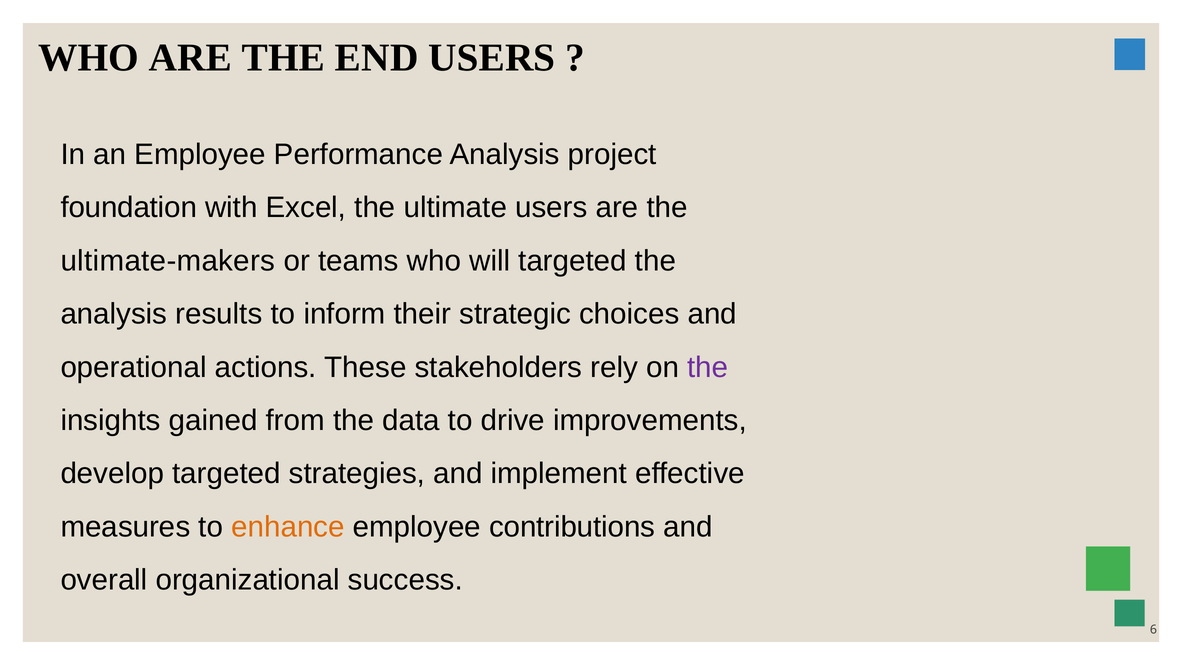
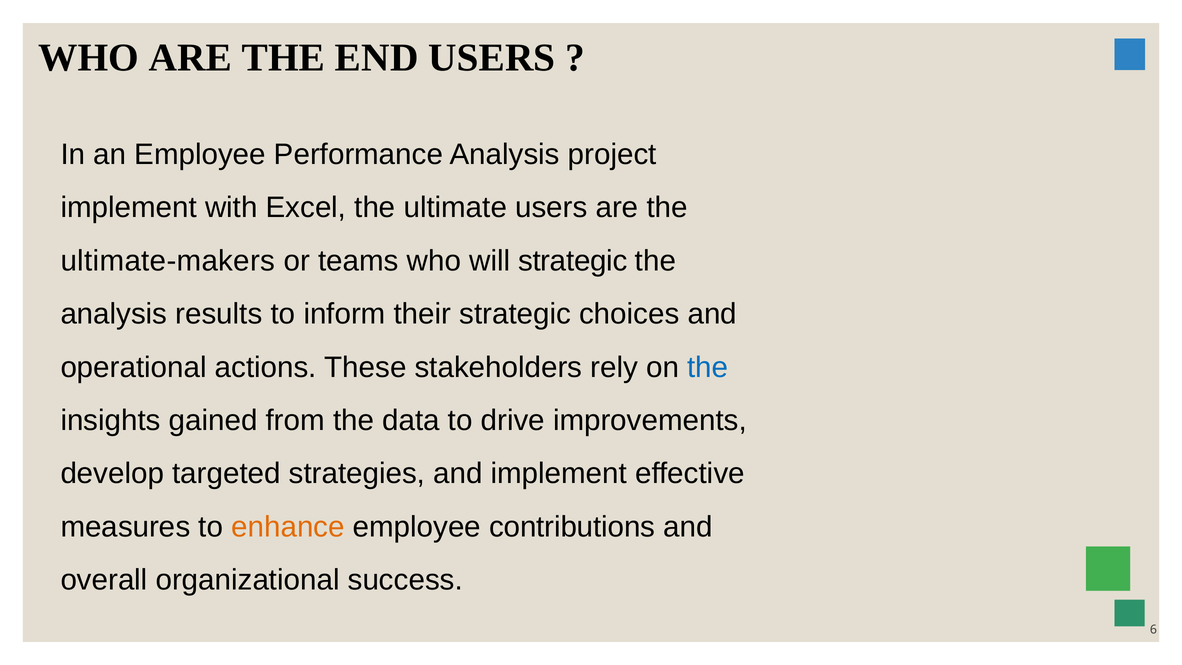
foundation at (129, 208): foundation -> implement
will targeted: targeted -> strategic
the at (708, 367) colour: purple -> blue
